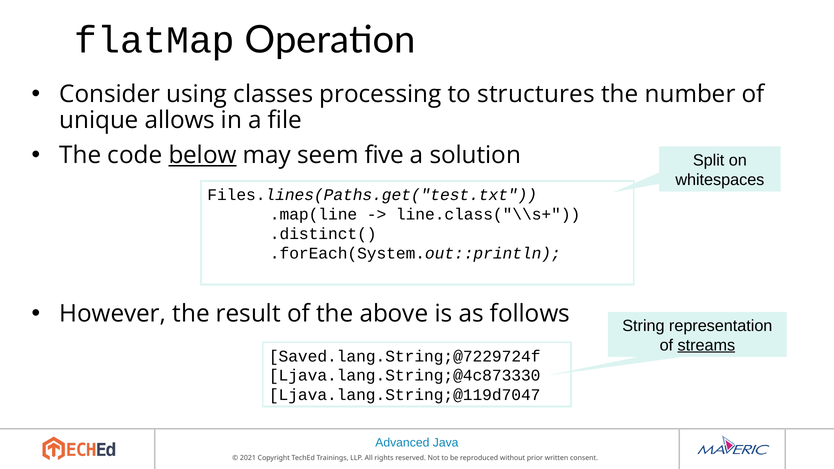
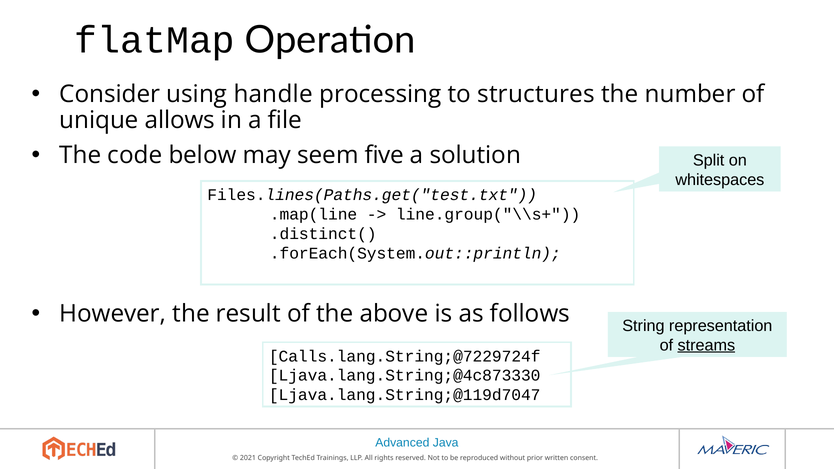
classes: classes -> handle
below underline: present -> none
line.class("\\s+: line.class("\\s+ -> line.group("\\s+
Saved.lang.String;@7229724f: Saved.lang.String;@7229724f -> Calls.lang.String;@7229724f
